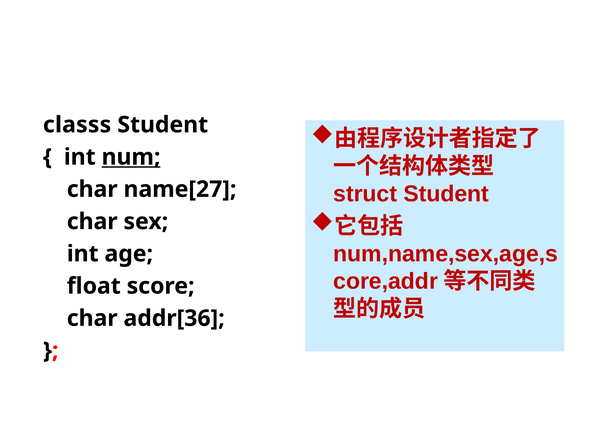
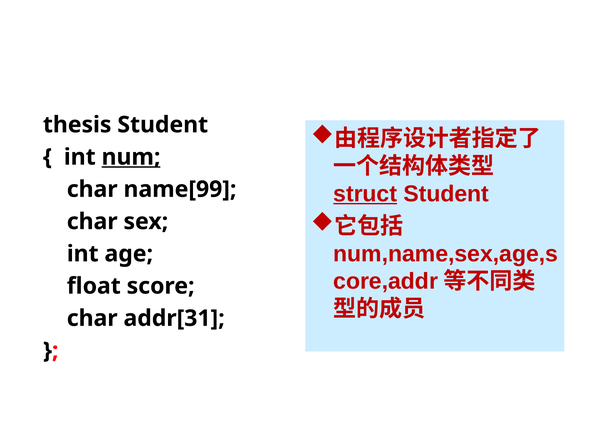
classs: classs -> thesis
struct underline: none -> present
name[27: name[27 -> name[99
addr[36: addr[36 -> addr[31
